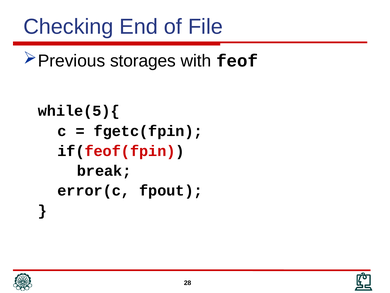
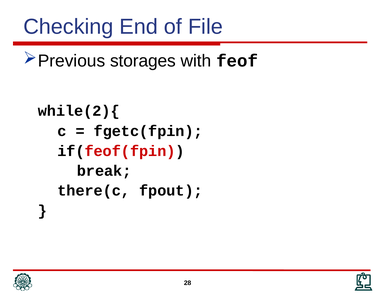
while(5){: while(5){ -> while(2){
error(c: error(c -> there(c
